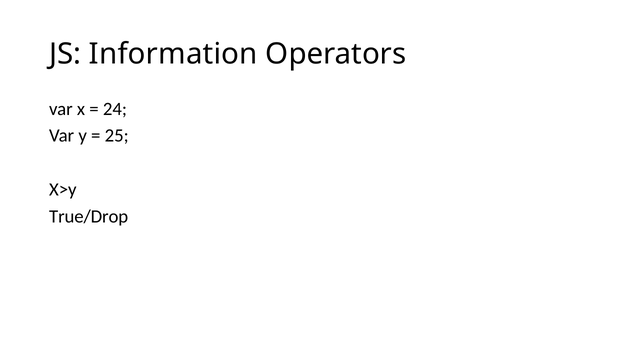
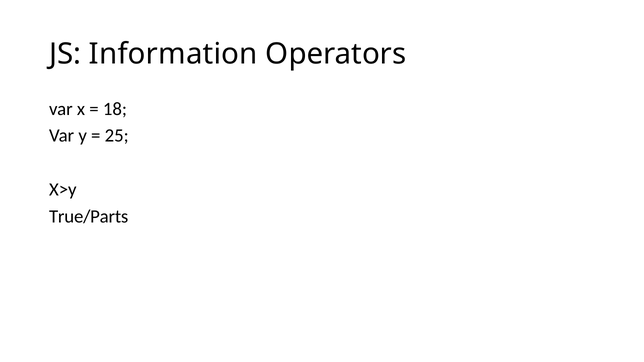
24: 24 -> 18
True/Drop: True/Drop -> True/Parts
